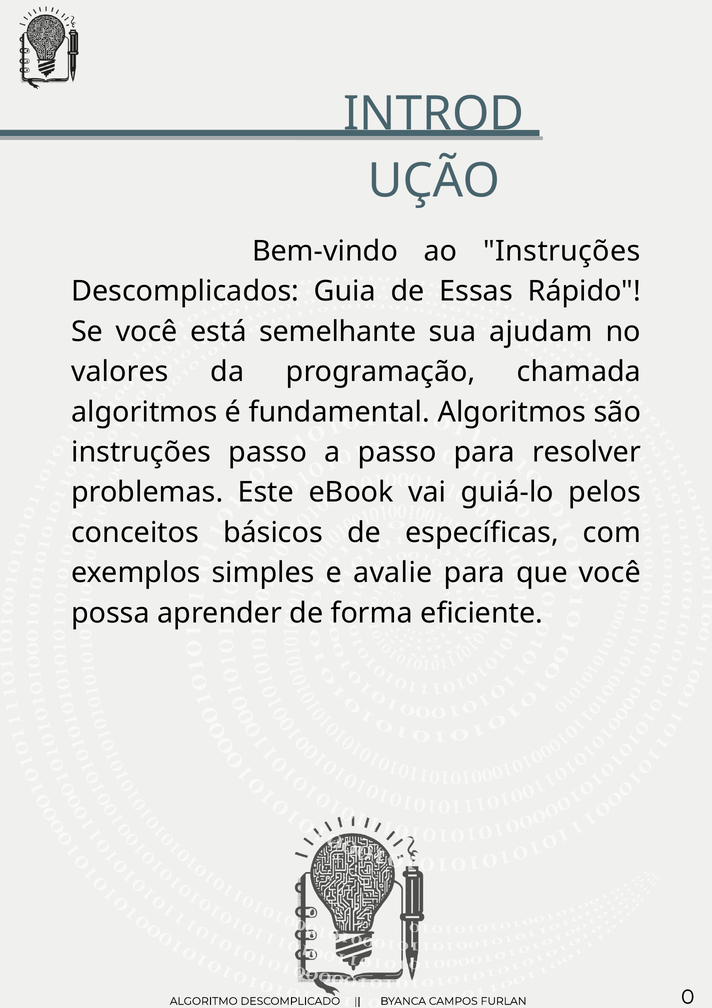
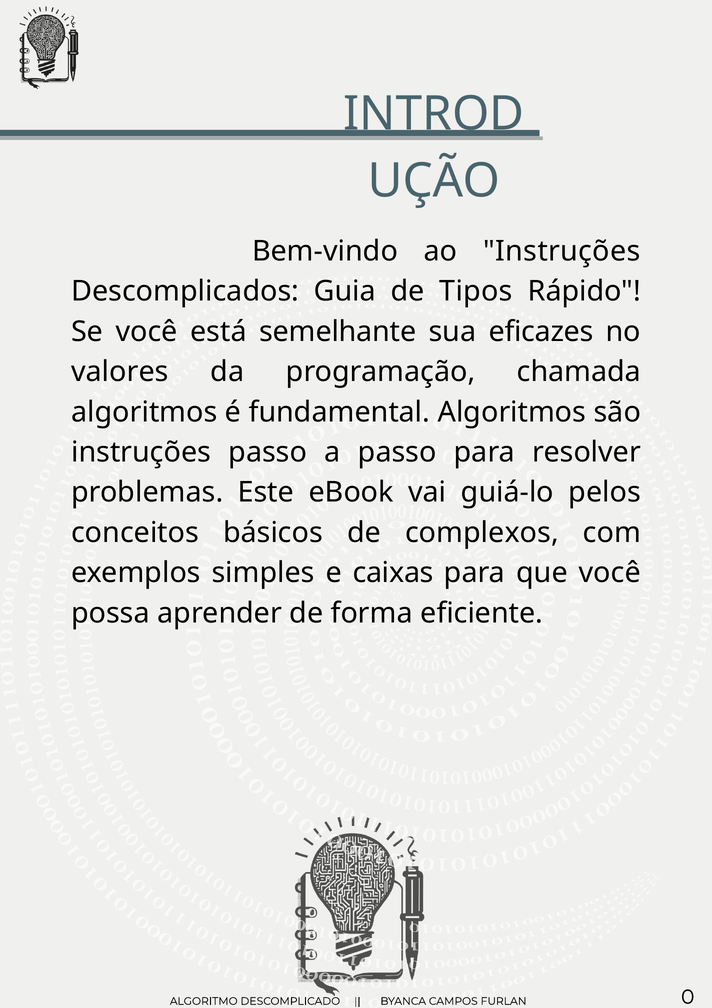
Essas: Essas -> Tipos
ajudam: ajudam -> eficazes
específicas: específicas -> complexos
avalie: avalie -> caixas
